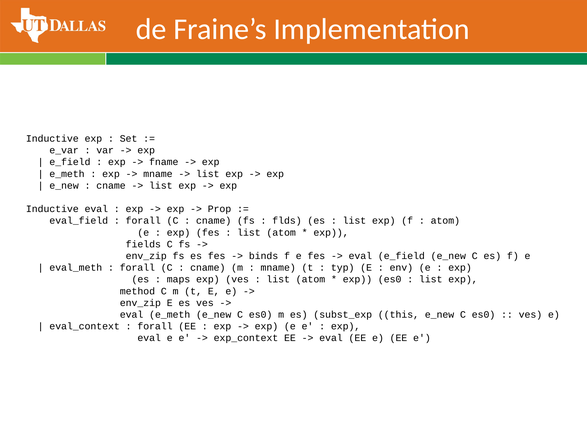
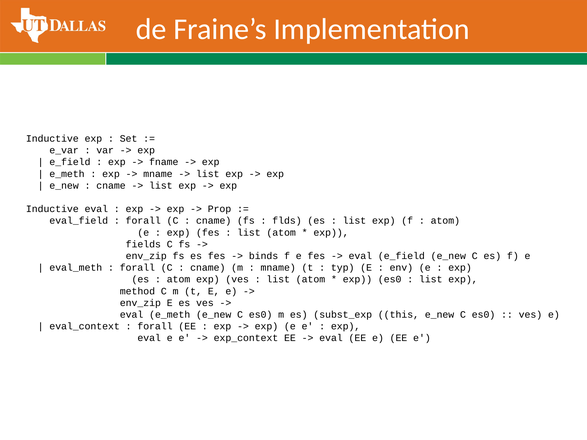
maps at (179, 280): maps -> atom
